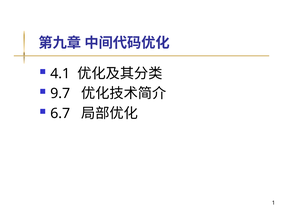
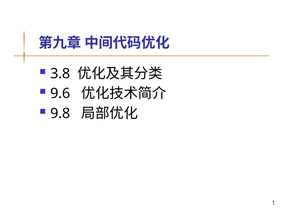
4.1: 4.1 -> 3.8
9.7: 9.7 -> 9.6
6.7: 6.7 -> 9.8
